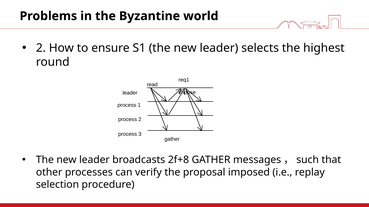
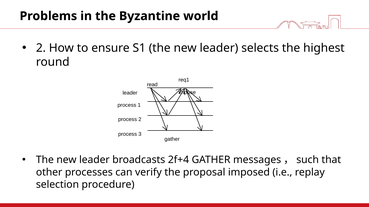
2f+8: 2f+8 -> 2f+4
